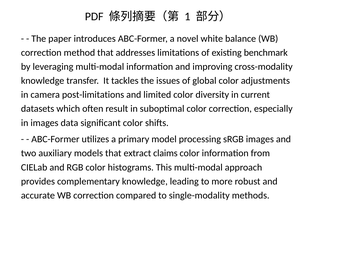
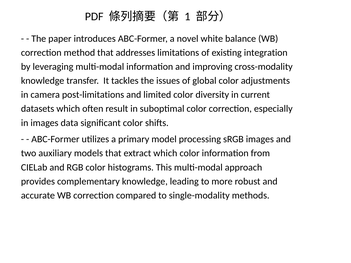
benchmark: benchmark -> integration
extract claims: claims -> which
